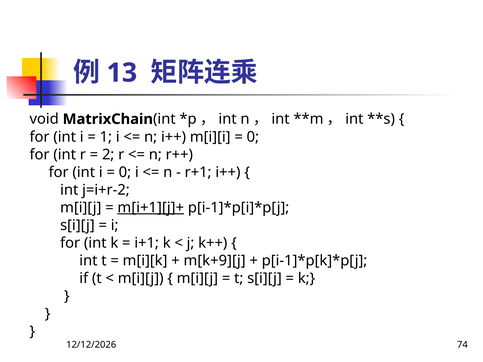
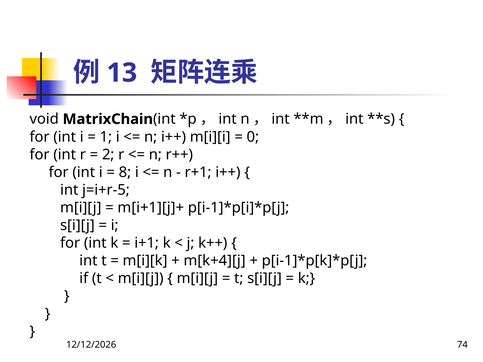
0 at (125, 172): 0 -> 8
j=i+r-2: j=i+r-2 -> j=i+r-5
m[i+1][j]+ underline: present -> none
m[k+9][j: m[k+9][j -> m[k+4][j
